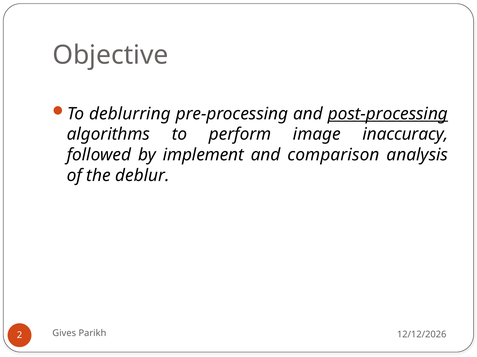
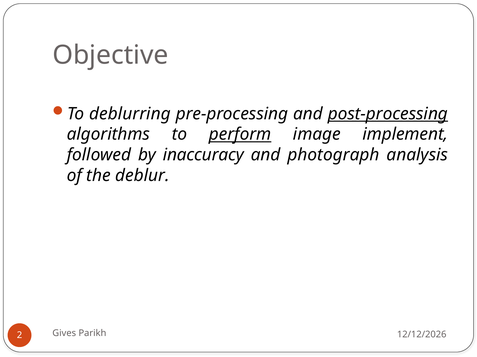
perform underline: none -> present
inaccuracy: inaccuracy -> implement
implement: implement -> inaccuracy
comparison: comparison -> photograph
